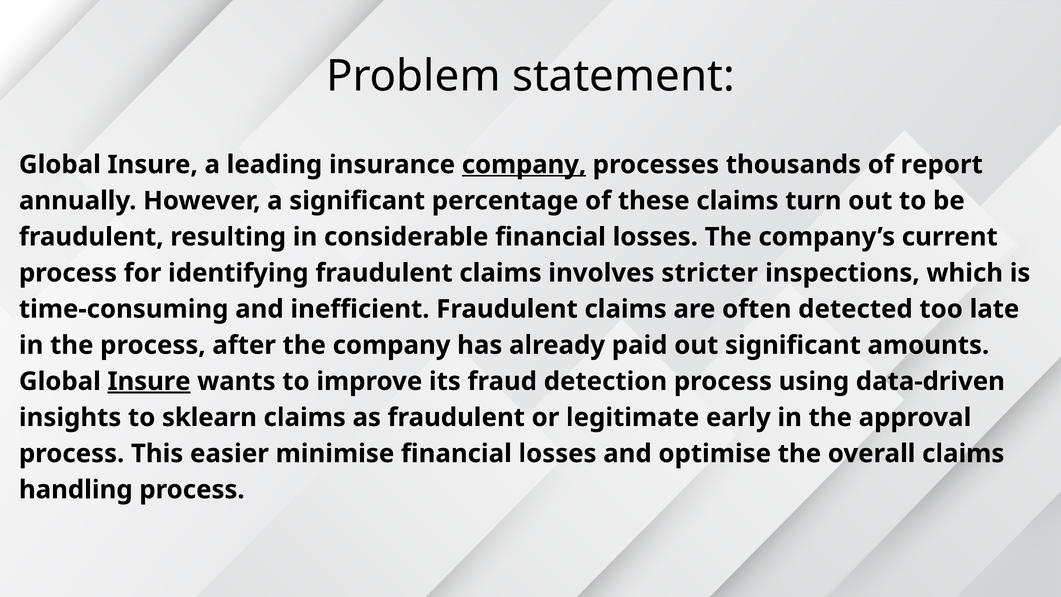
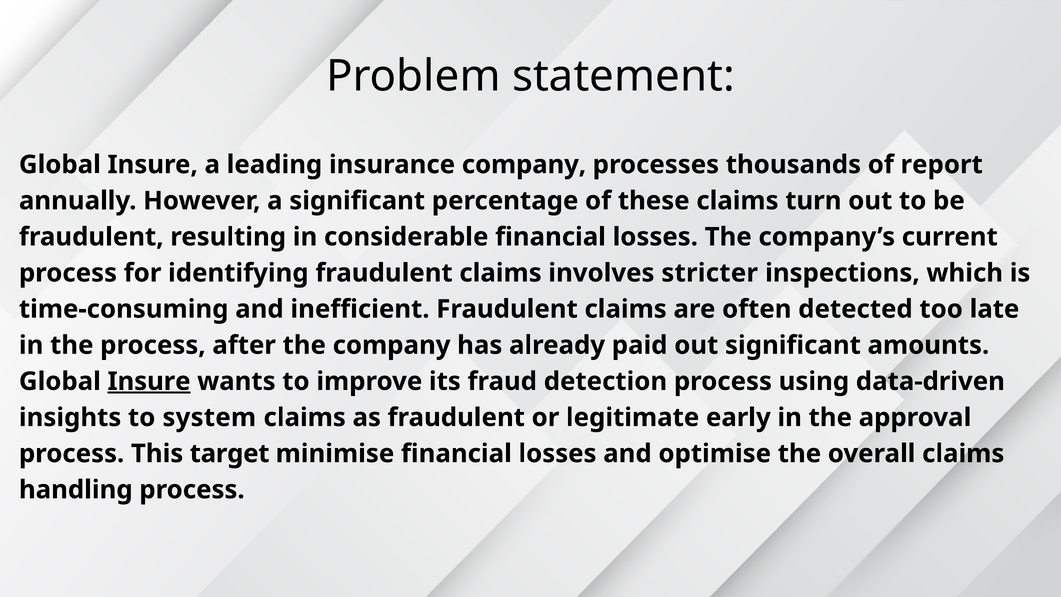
company at (524, 165) underline: present -> none
sklearn: sklearn -> system
easier: easier -> target
